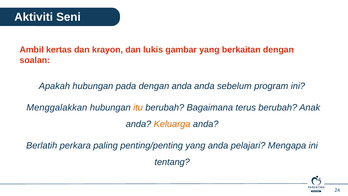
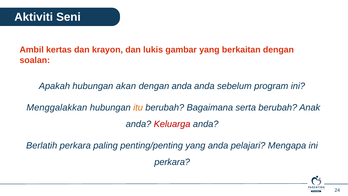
pada: pada -> akan
terus: terus -> serta
Keluarga colour: orange -> red
tentang at (172, 162): tentang -> perkara
